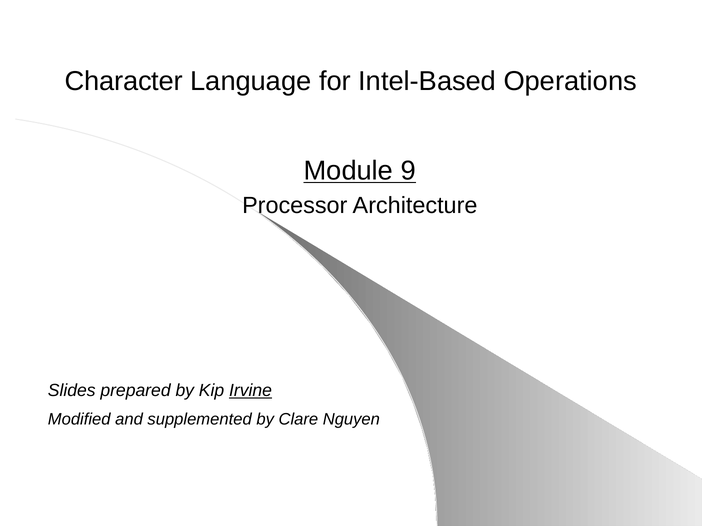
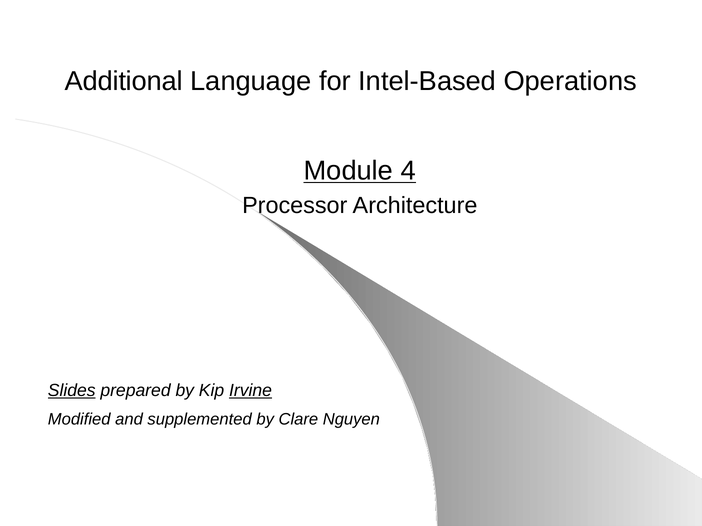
Character: Character -> Additional
9: 9 -> 4
Slides underline: none -> present
